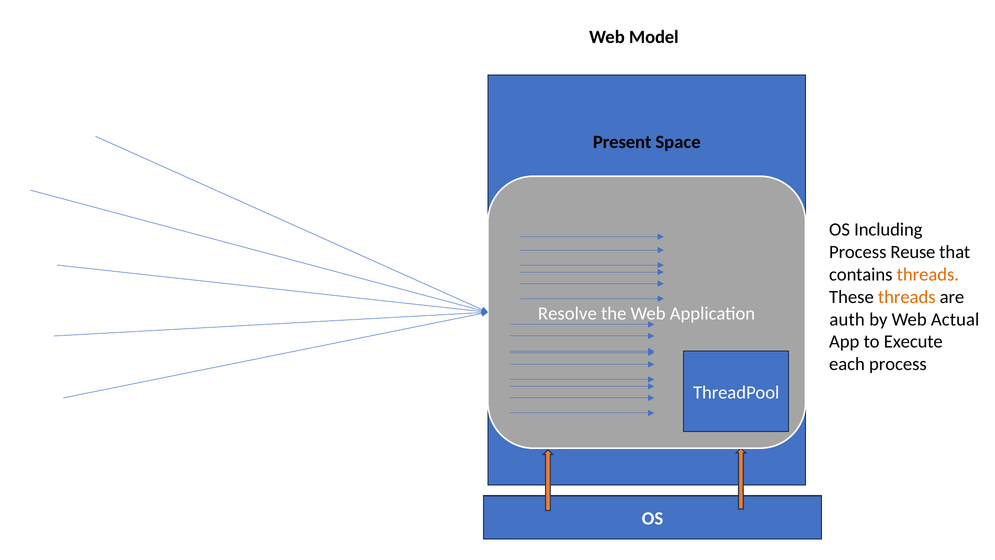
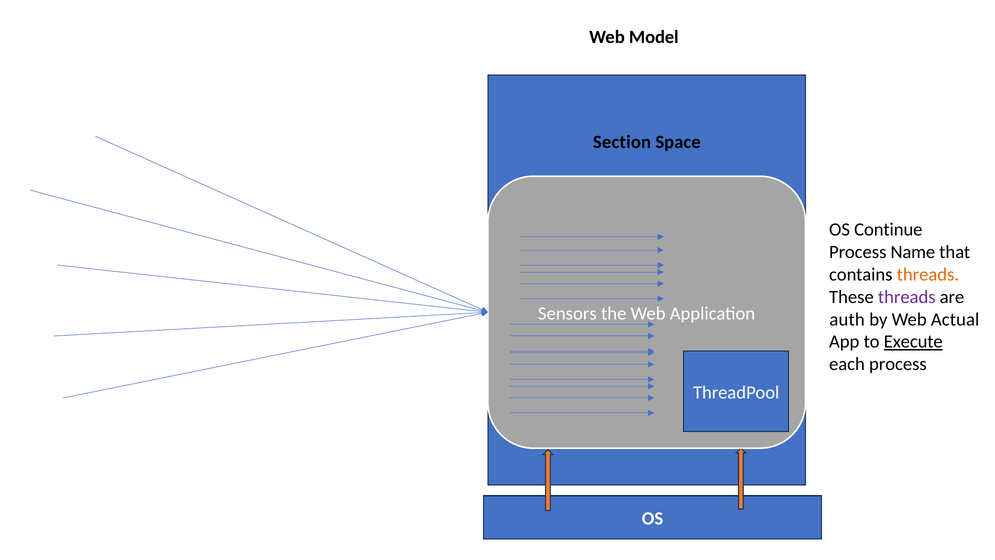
Present: Present -> Section
Including: Including -> Continue
Reuse: Reuse -> Name
threads at (907, 297) colour: orange -> purple
Resolve: Resolve -> Sensors
Execute underline: none -> present
